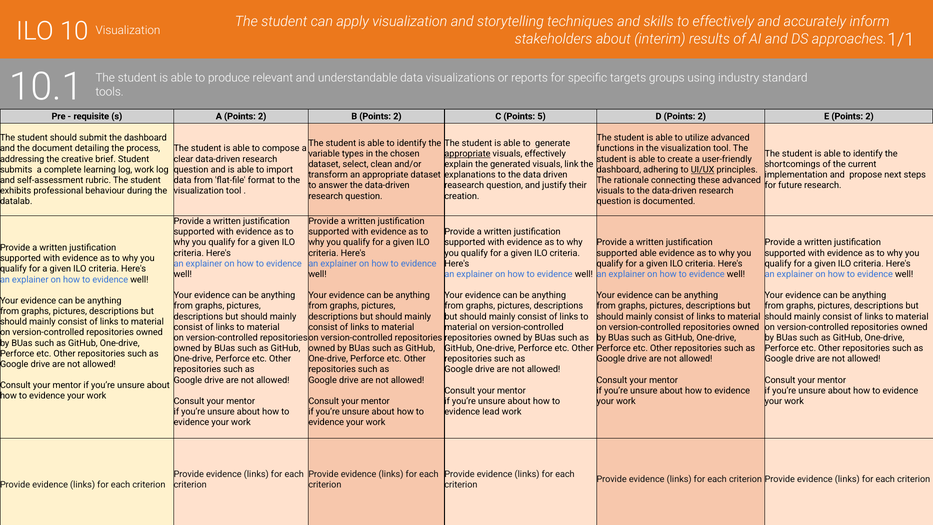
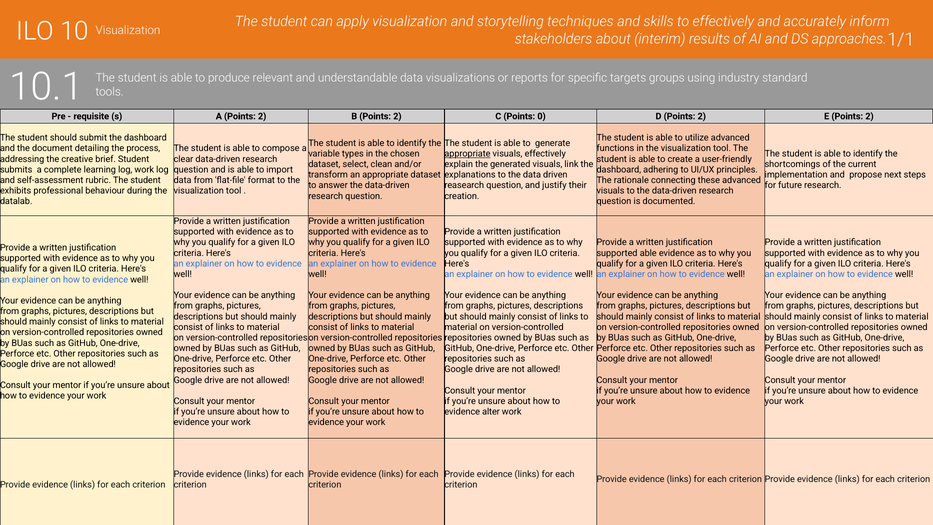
5: 5 -> 0
UI/UX underline: present -> none
evidence lead: lead -> alter
